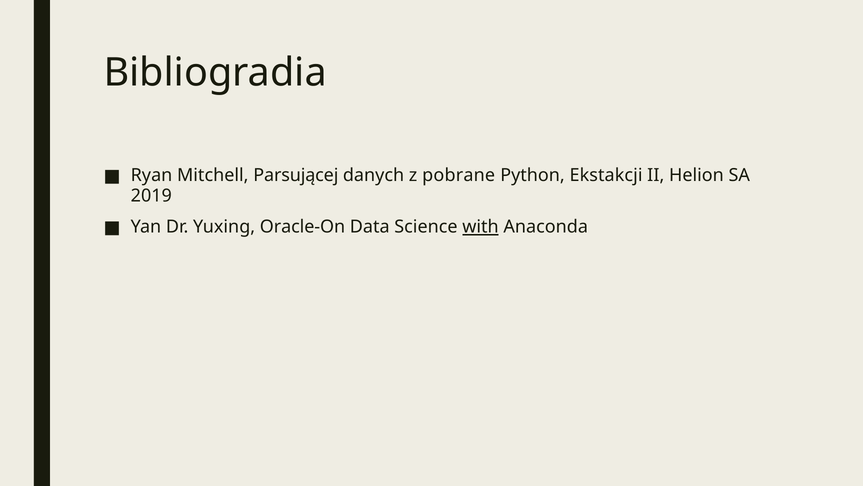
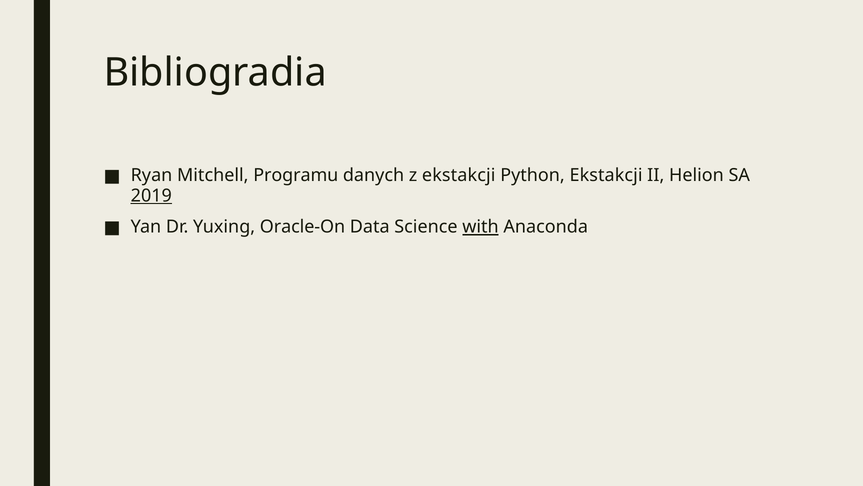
Parsującej: Parsującej -> Programu
z pobrane: pobrane -> ekstakcji
2019 underline: none -> present
